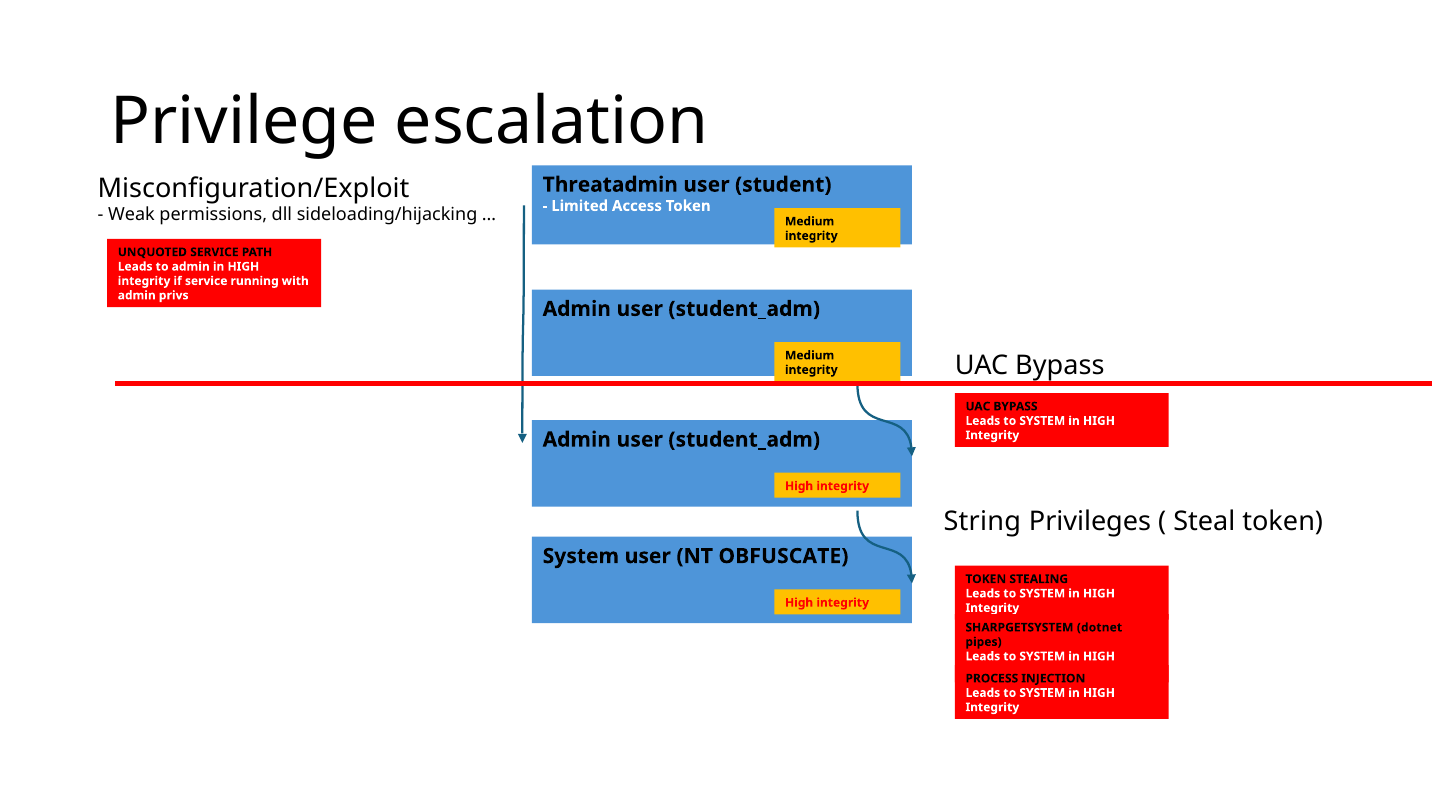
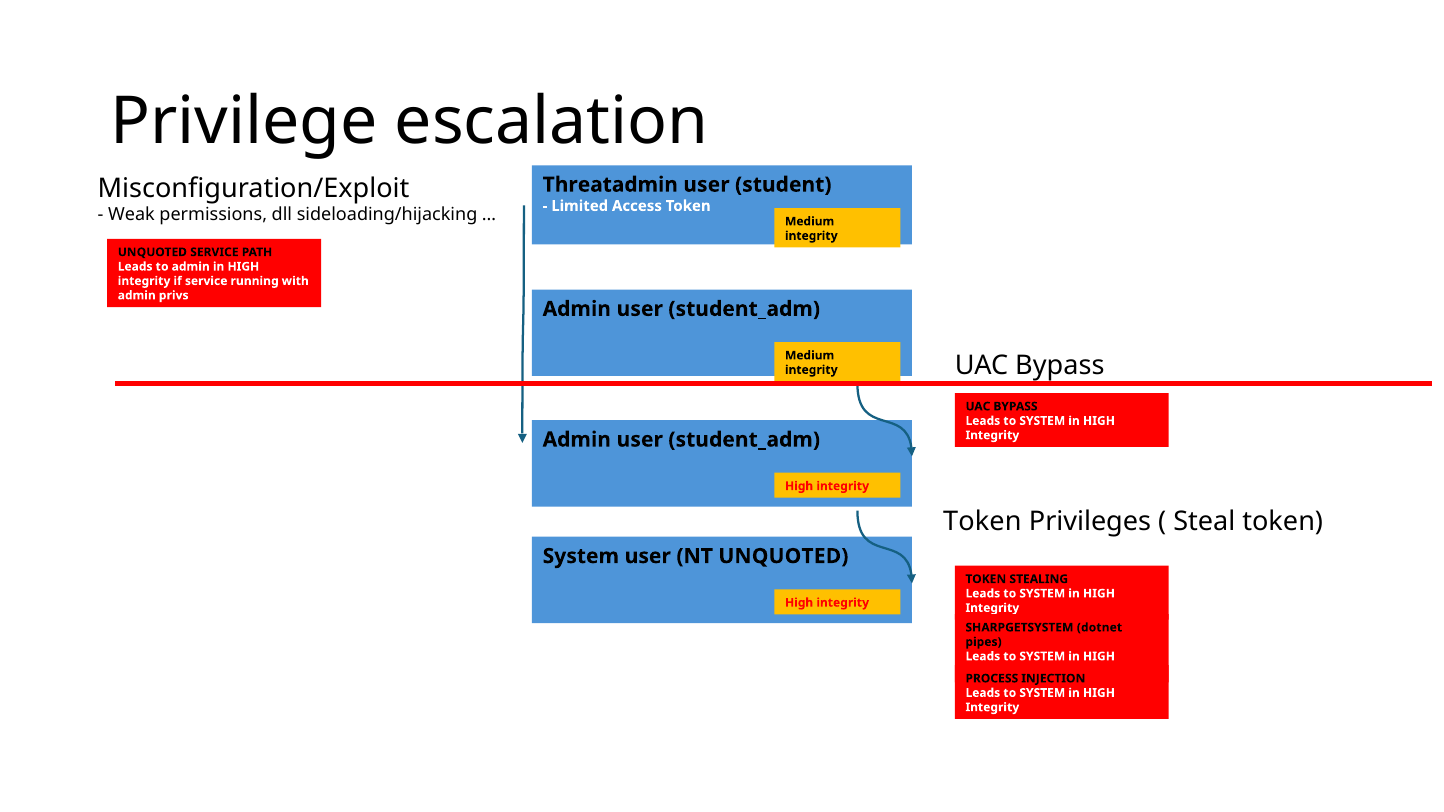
String at (982, 522): String -> Token
NT OBFUSCATE: OBFUSCATE -> UNQUOTED
